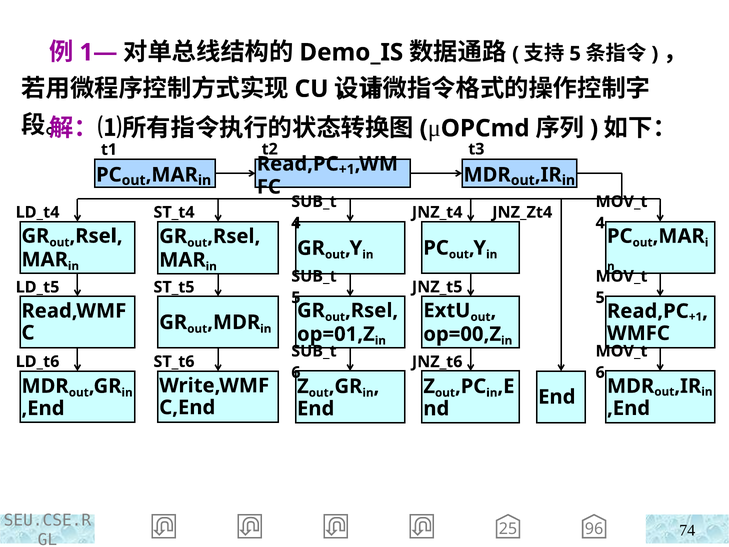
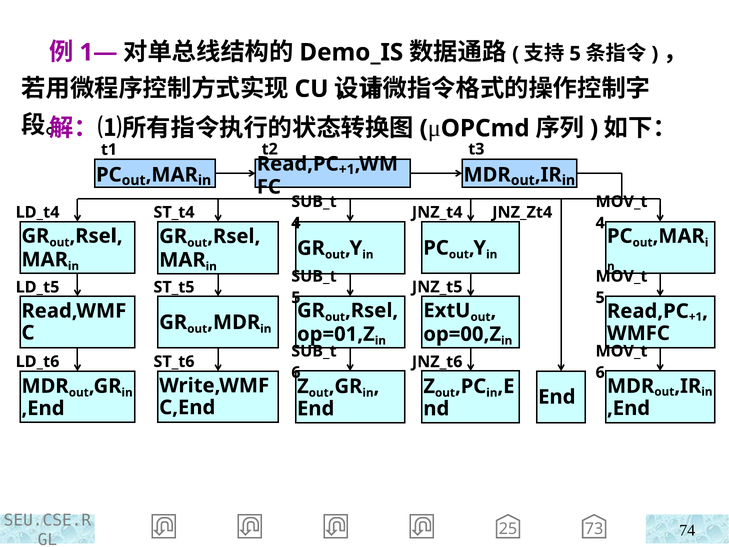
96: 96 -> 73
